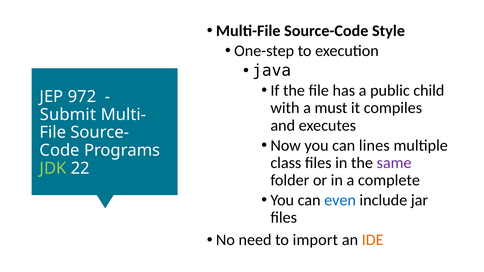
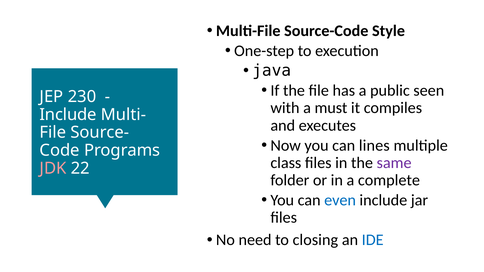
child: child -> seen
972: 972 -> 230
Submit at (68, 115): Submit -> Include
JDK colour: light green -> pink
import: import -> closing
IDE colour: orange -> blue
